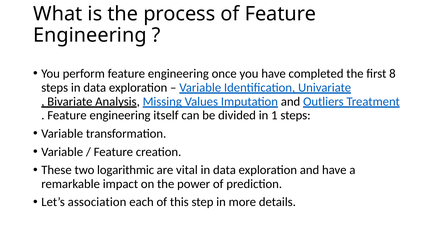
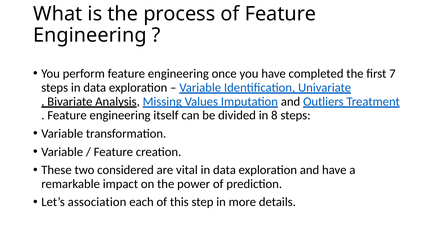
8: 8 -> 7
1: 1 -> 8
logarithmic: logarithmic -> considered
